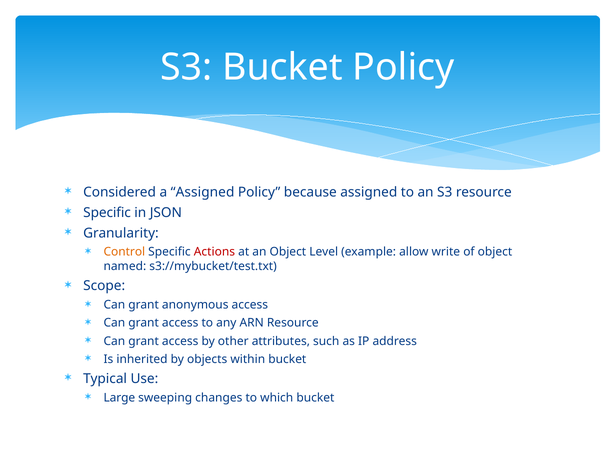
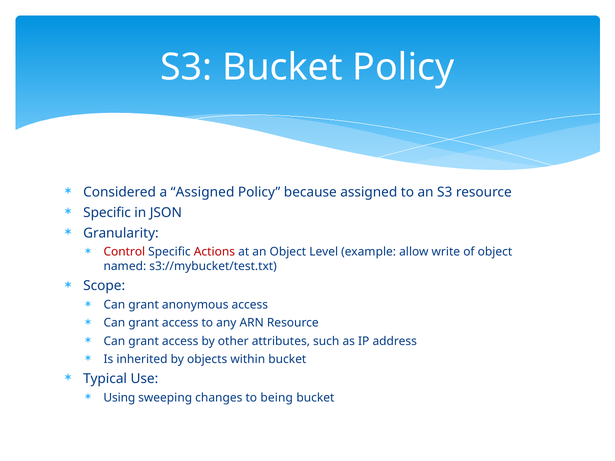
Control colour: orange -> red
Large: Large -> Using
which: which -> being
